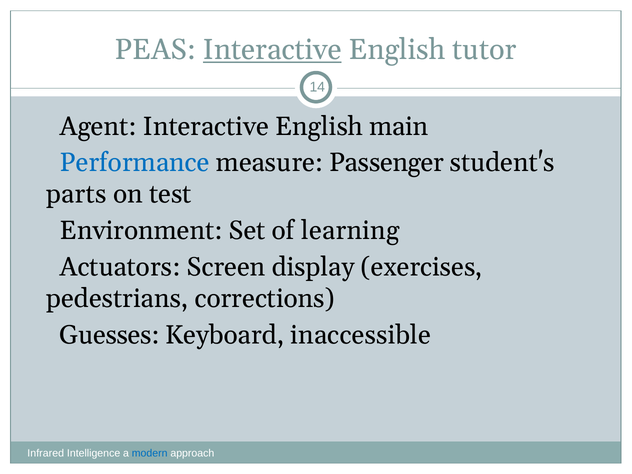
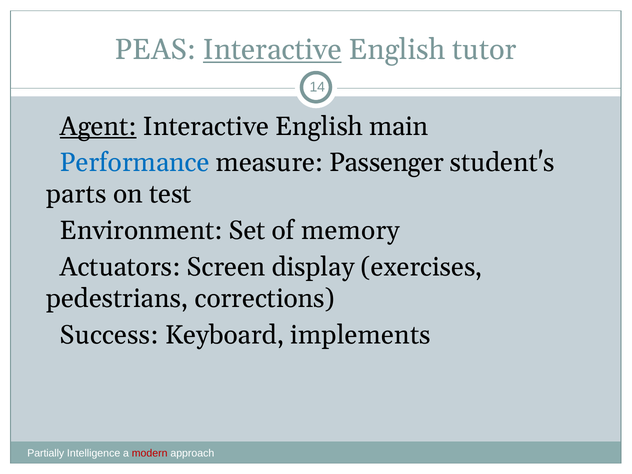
Agent underline: none -> present
learning: learning -> memory
Guesses: Guesses -> Success
inaccessible: inaccessible -> implements
Infrared: Infrared -> Partially
modern colour: blue -> red
